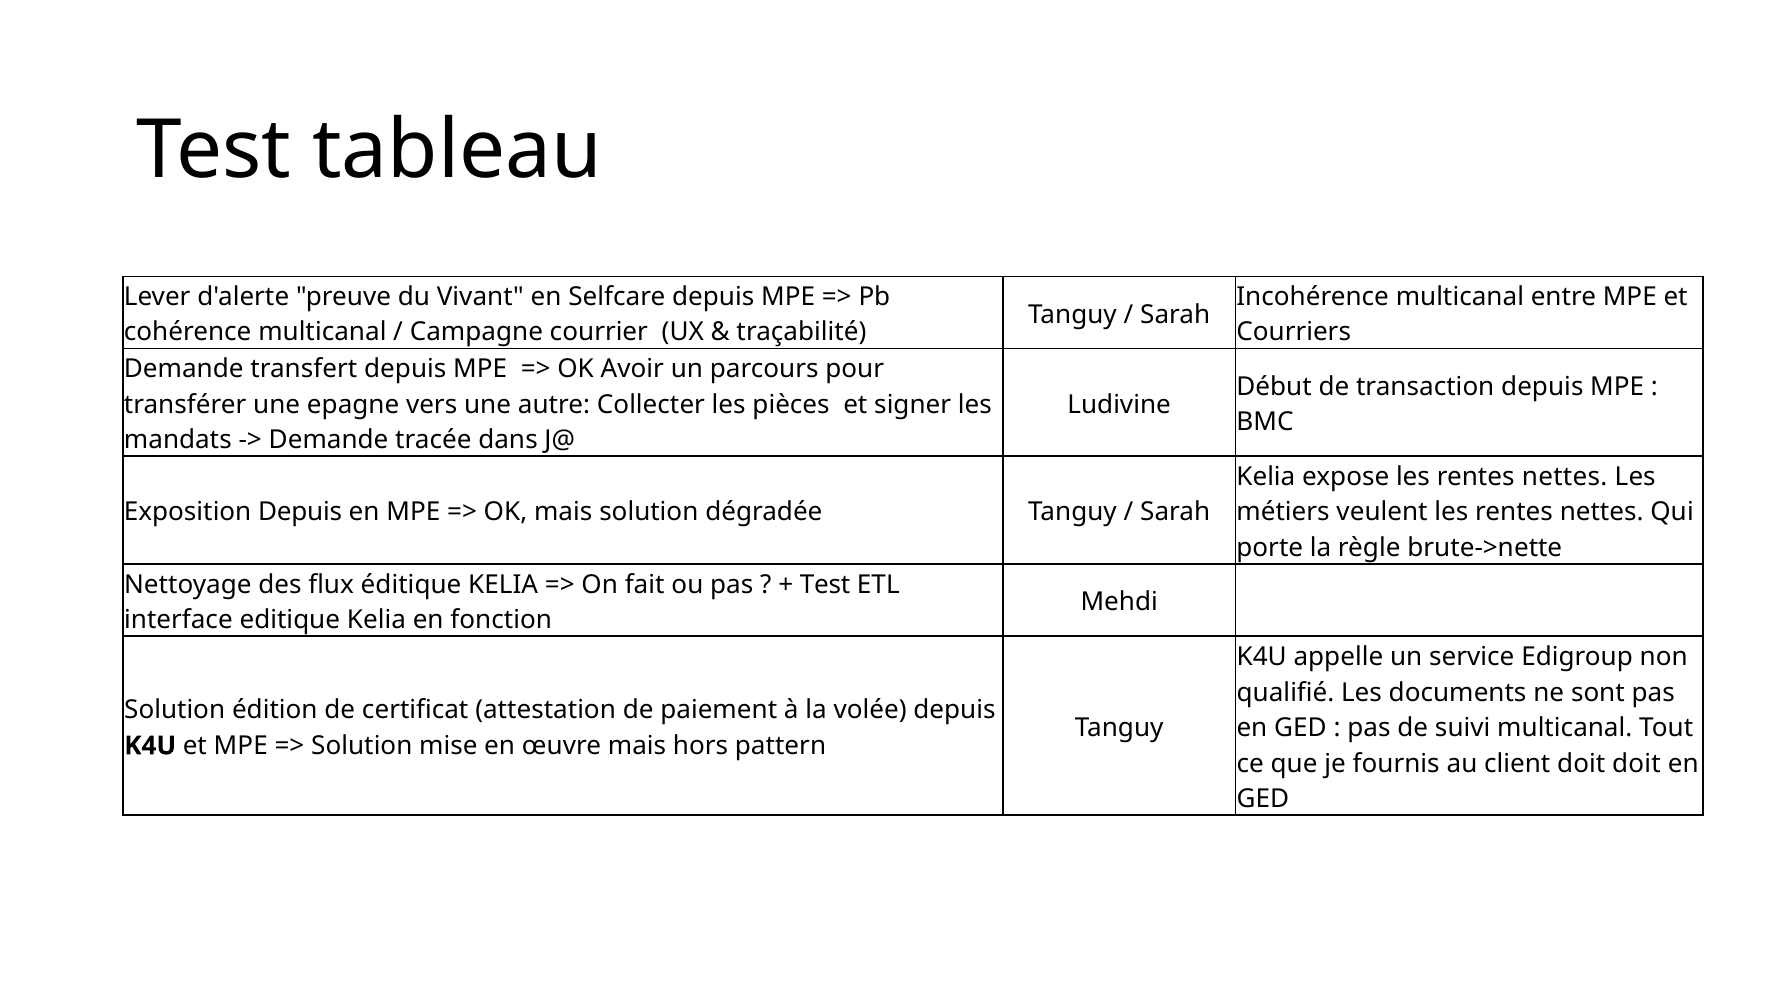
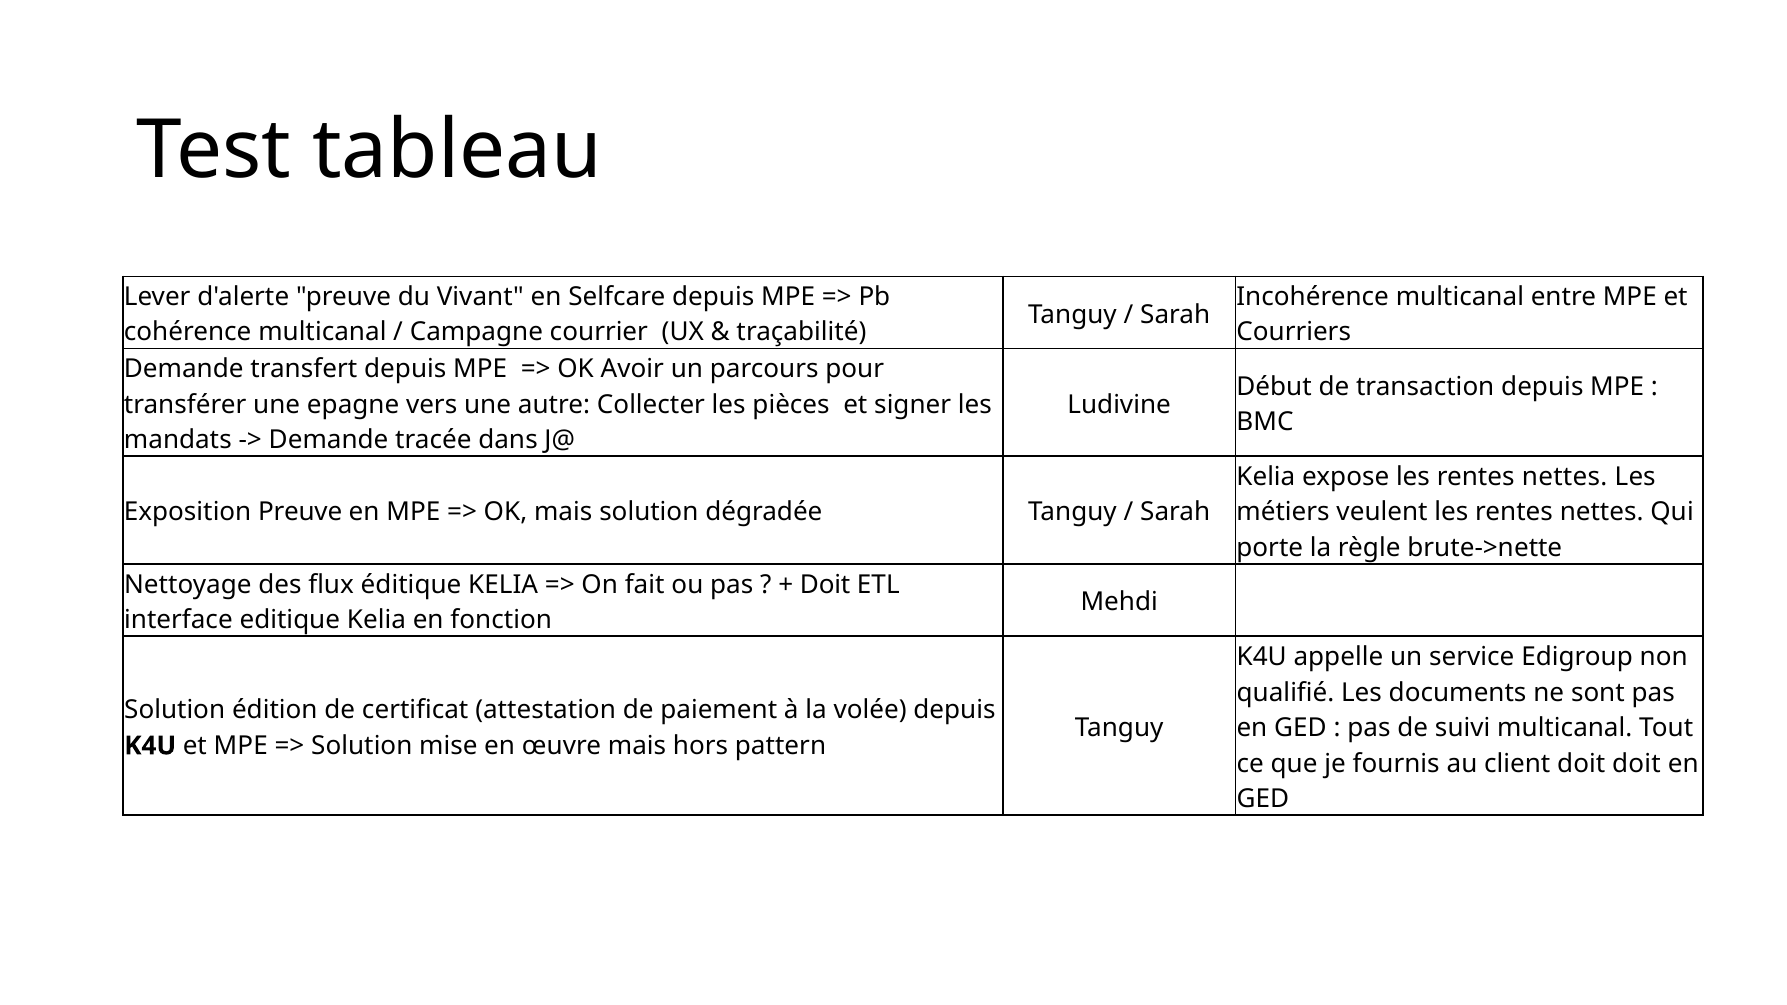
Exposition Depuis: Depuis -> Preuve
Test at (825, 585): Test -> Doit
